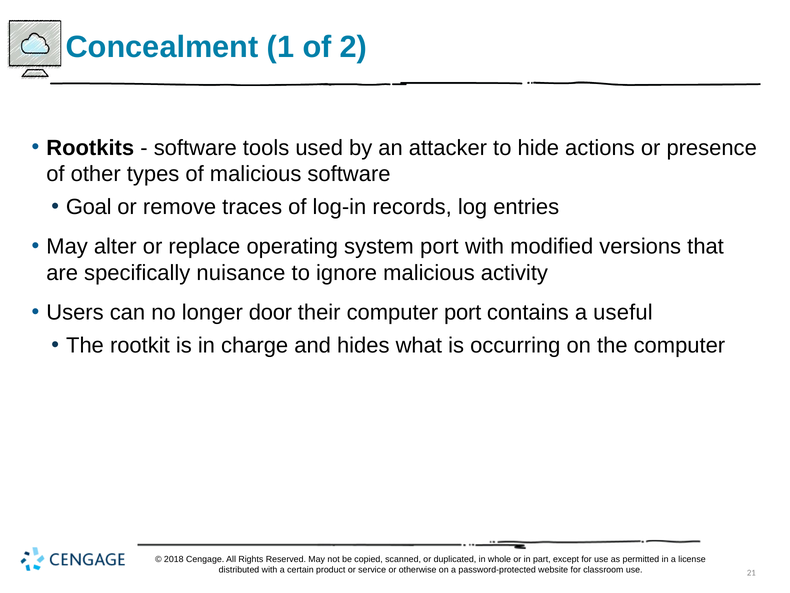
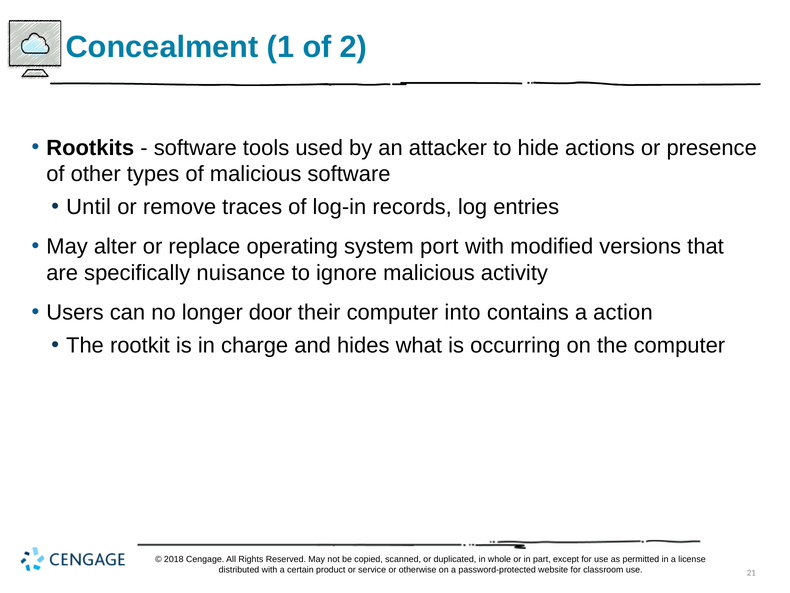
Goal: Goal -> Until
computer port: port -> into
useful: useful -> action
